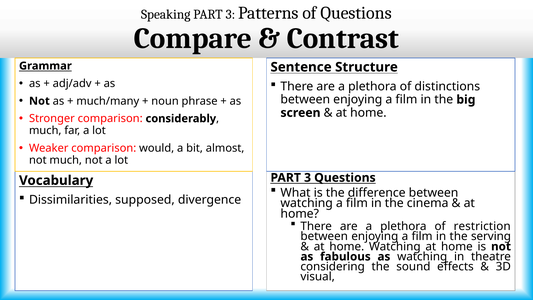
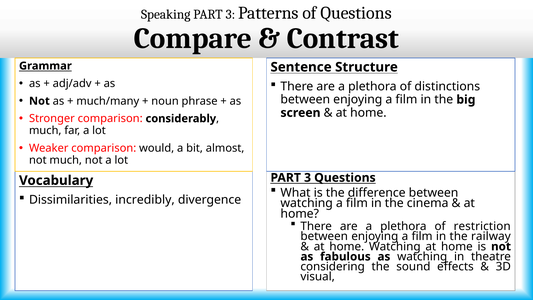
supposed: supposed -> incredibly
serving: serving -> railway
